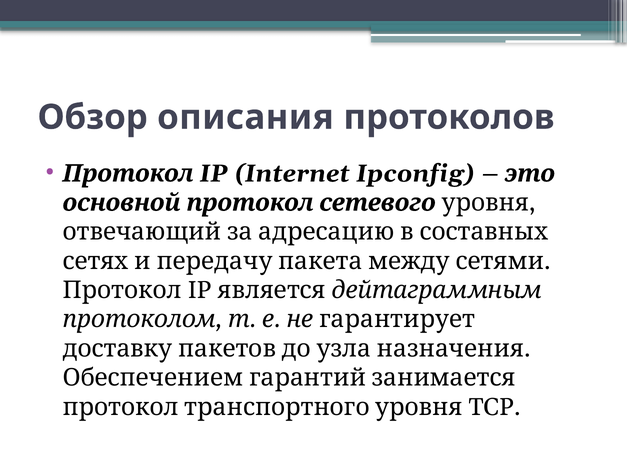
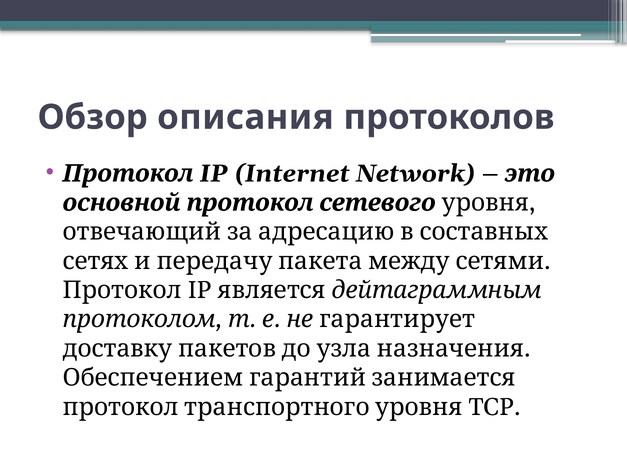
Ipconfig: Ipconfig -> Network
